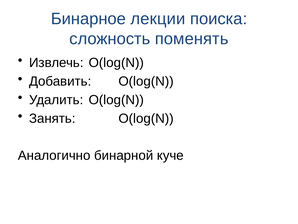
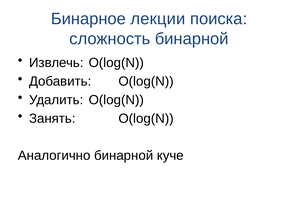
сложность поменять: поменять -> бинарной
